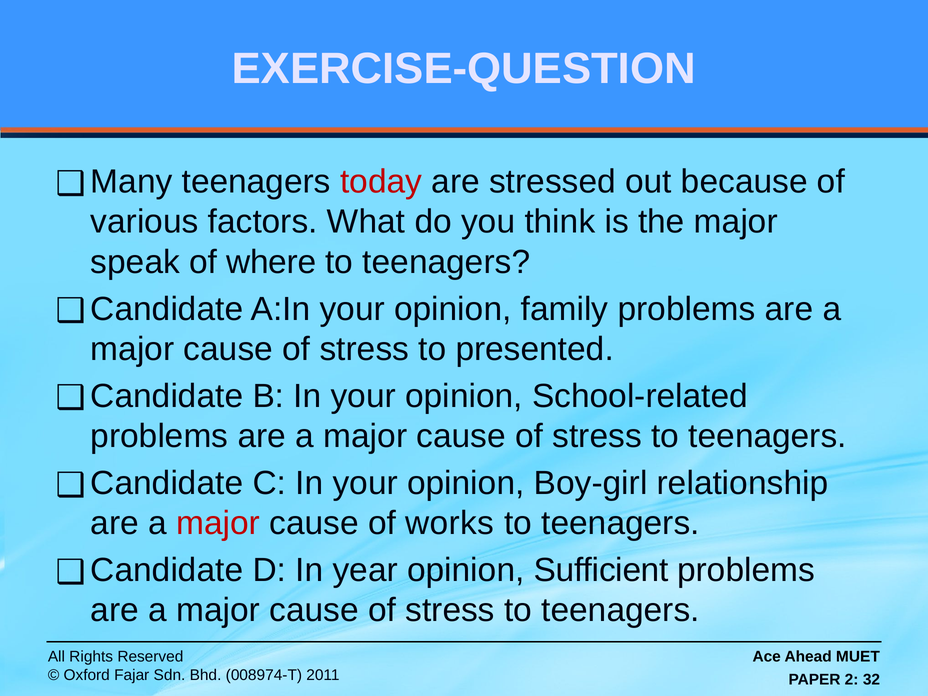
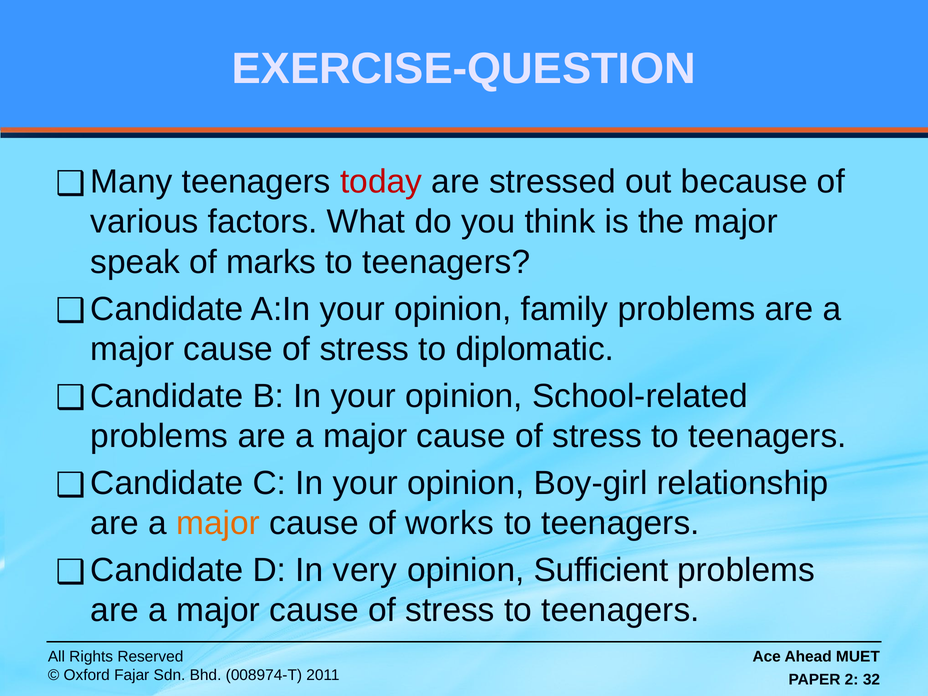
where: where -> marks
presented: presented -> diplomatic
major at (218, 523) colour: red -> orange
year: year -> very
